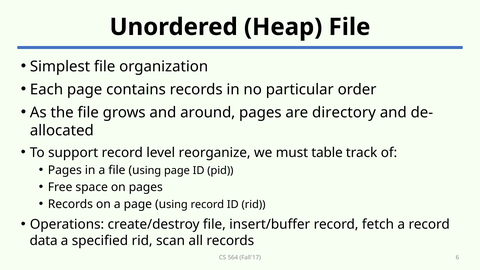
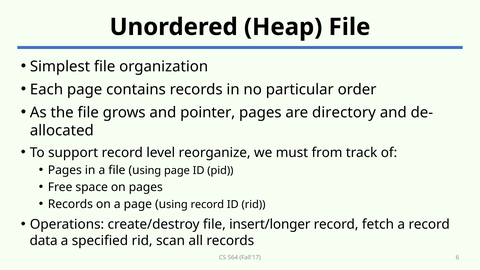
around: around -> pointer
table: table -> from
insert/buffer: insert/buffer -> insert/longer
